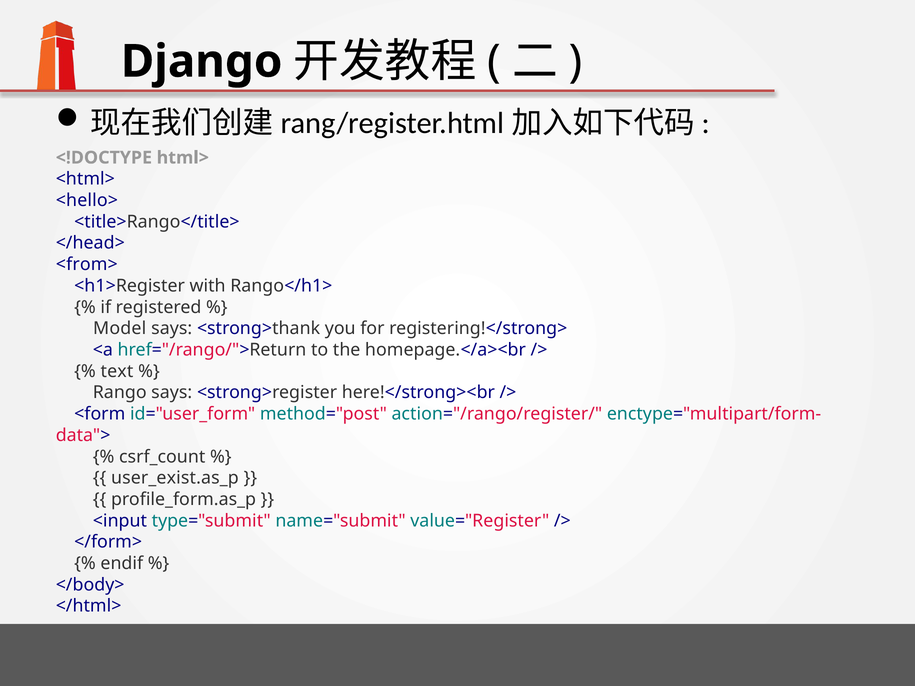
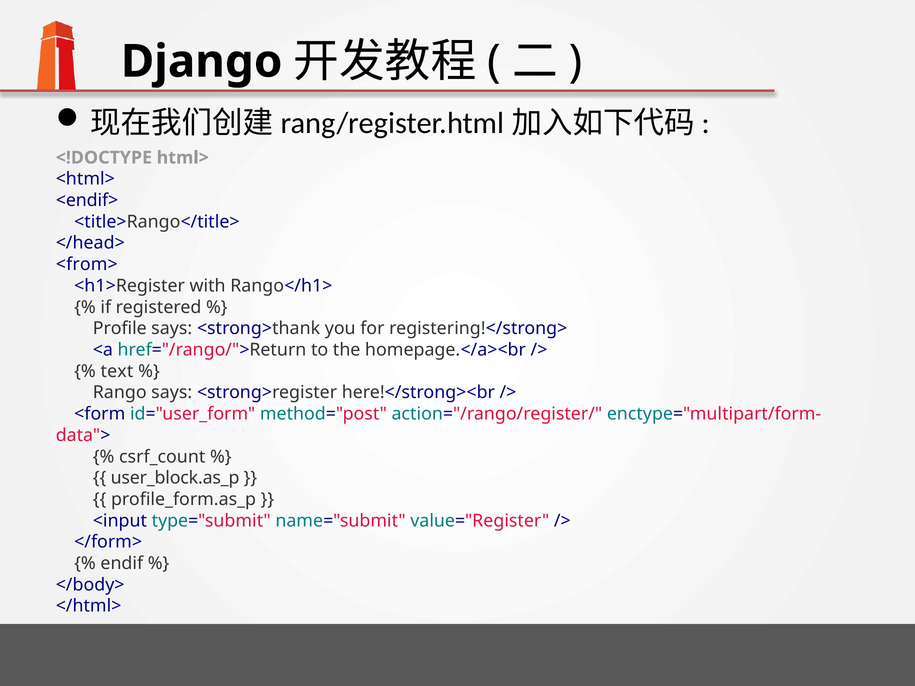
<hello>: <hello> -> <endif>
Model: Model -> Profile
user_exist.as_p: user_exist.as_p -> user_block.as_p
